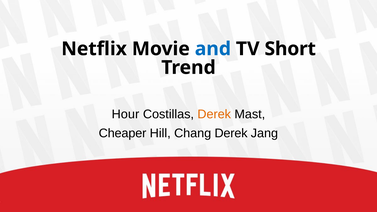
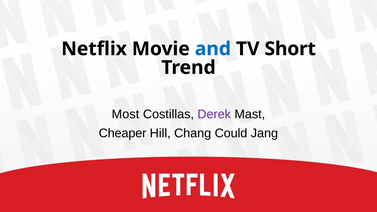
Hour: Hour -> Most
Derek at (214, 114) colour: orange -> purple
Chang Derek: Derek -> Could
